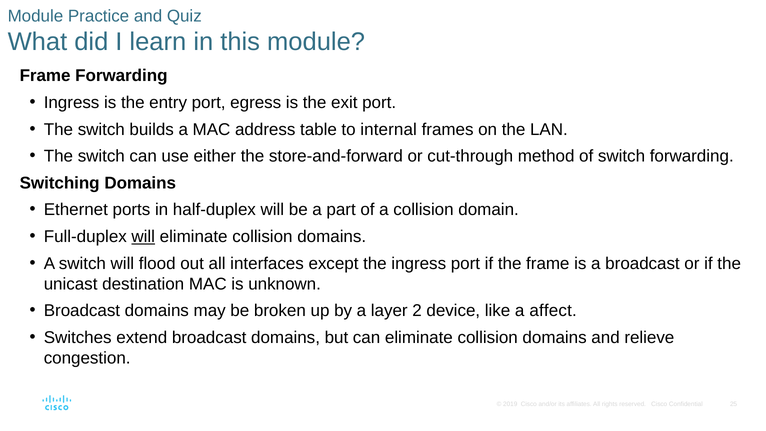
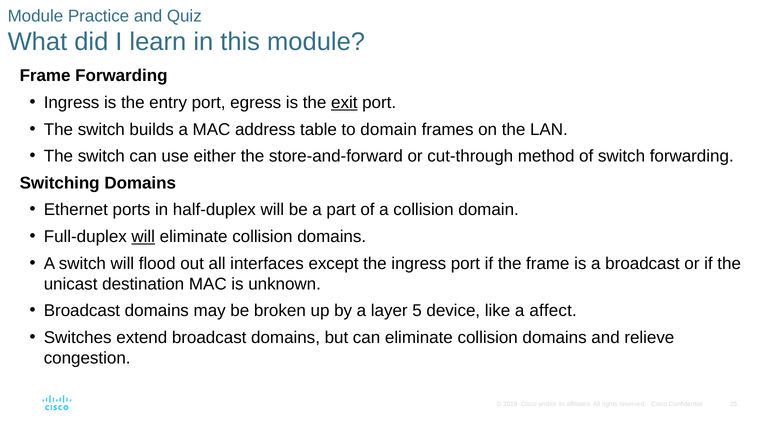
exit underline: none -> present
to internal: internal -> domain
2: 2 -> 5
